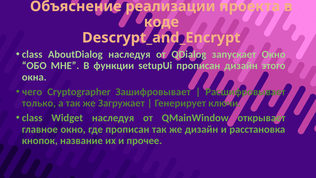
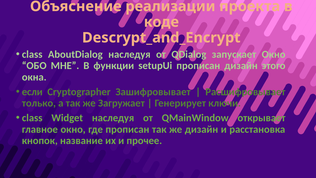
чего: чего -> если
